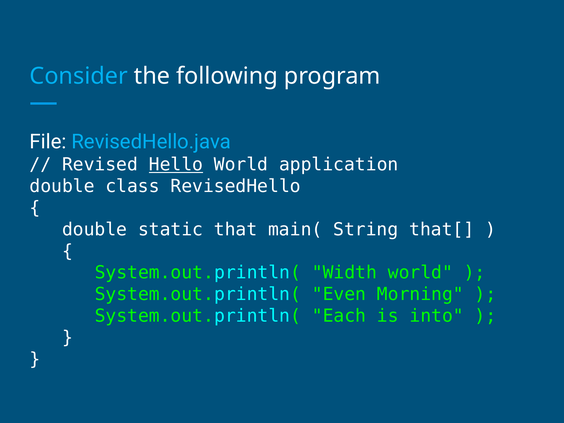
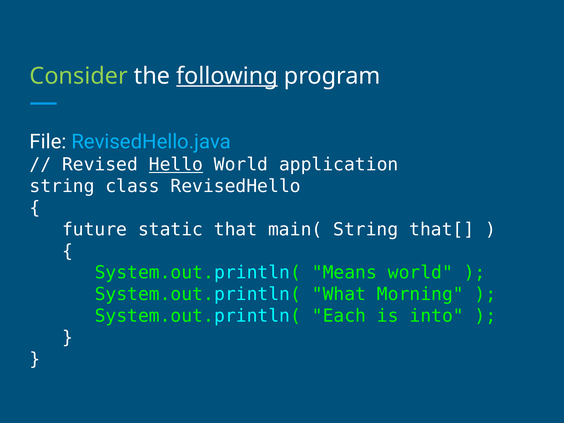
Consider colour: light blue -> light green
following underline: none -> present
double at (62, 186): double -> string
double at (95, 229): double -> future
Width: Width -> Means
Even: Even -> What
